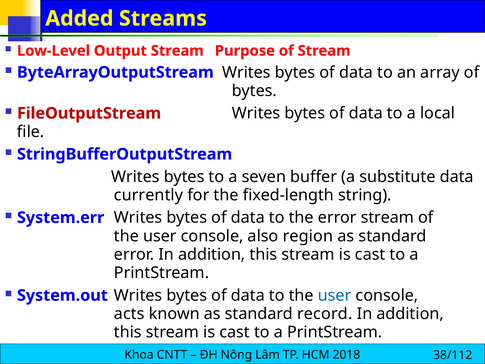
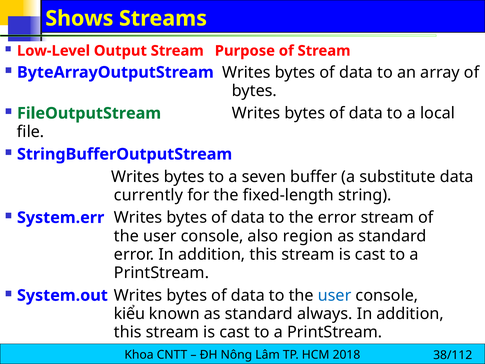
Added: Added -> Shows
FileOutputStream colour: red -> green
acts: acts -> kiểu
record: record -> always
